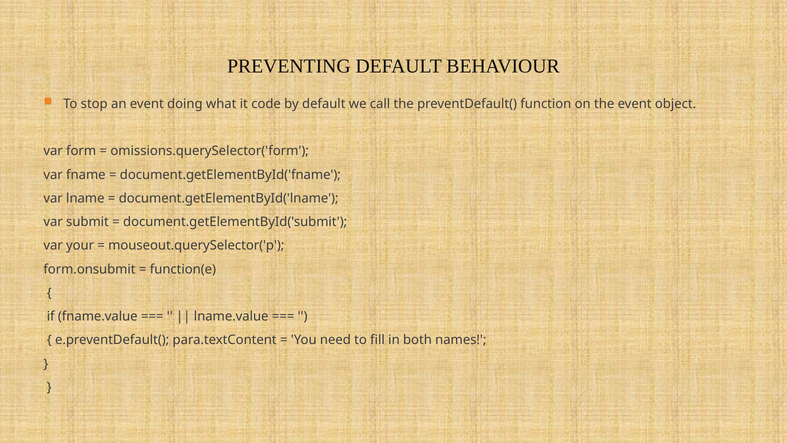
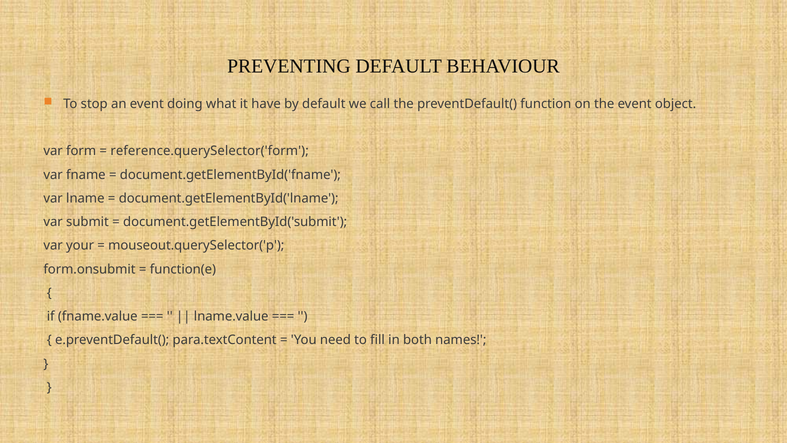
code: code -> have
omissions.querySelector('form: omissions.querySelector('form -> reference.querySelector('form
